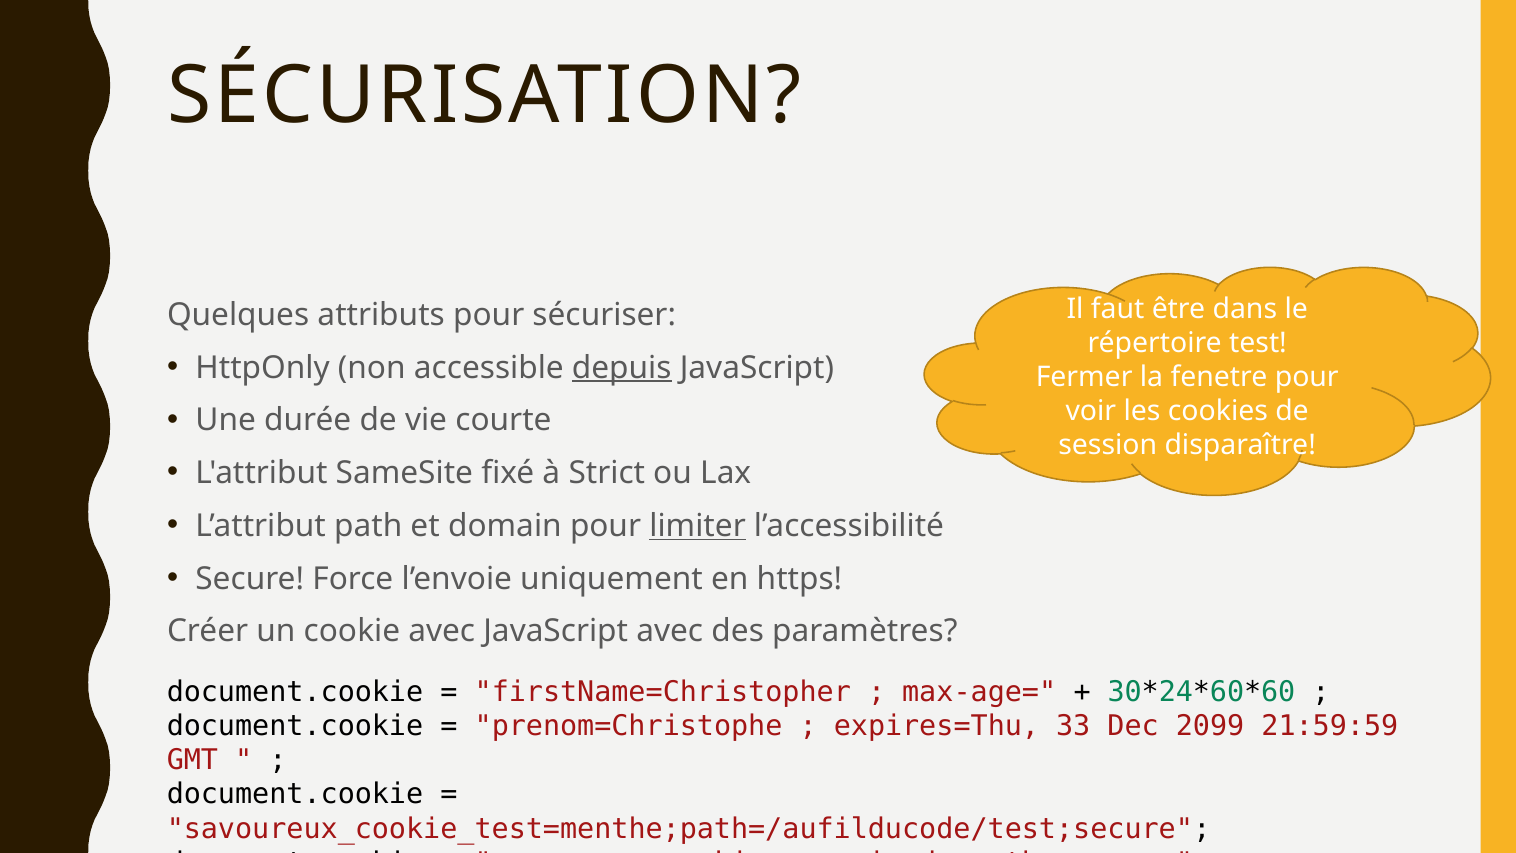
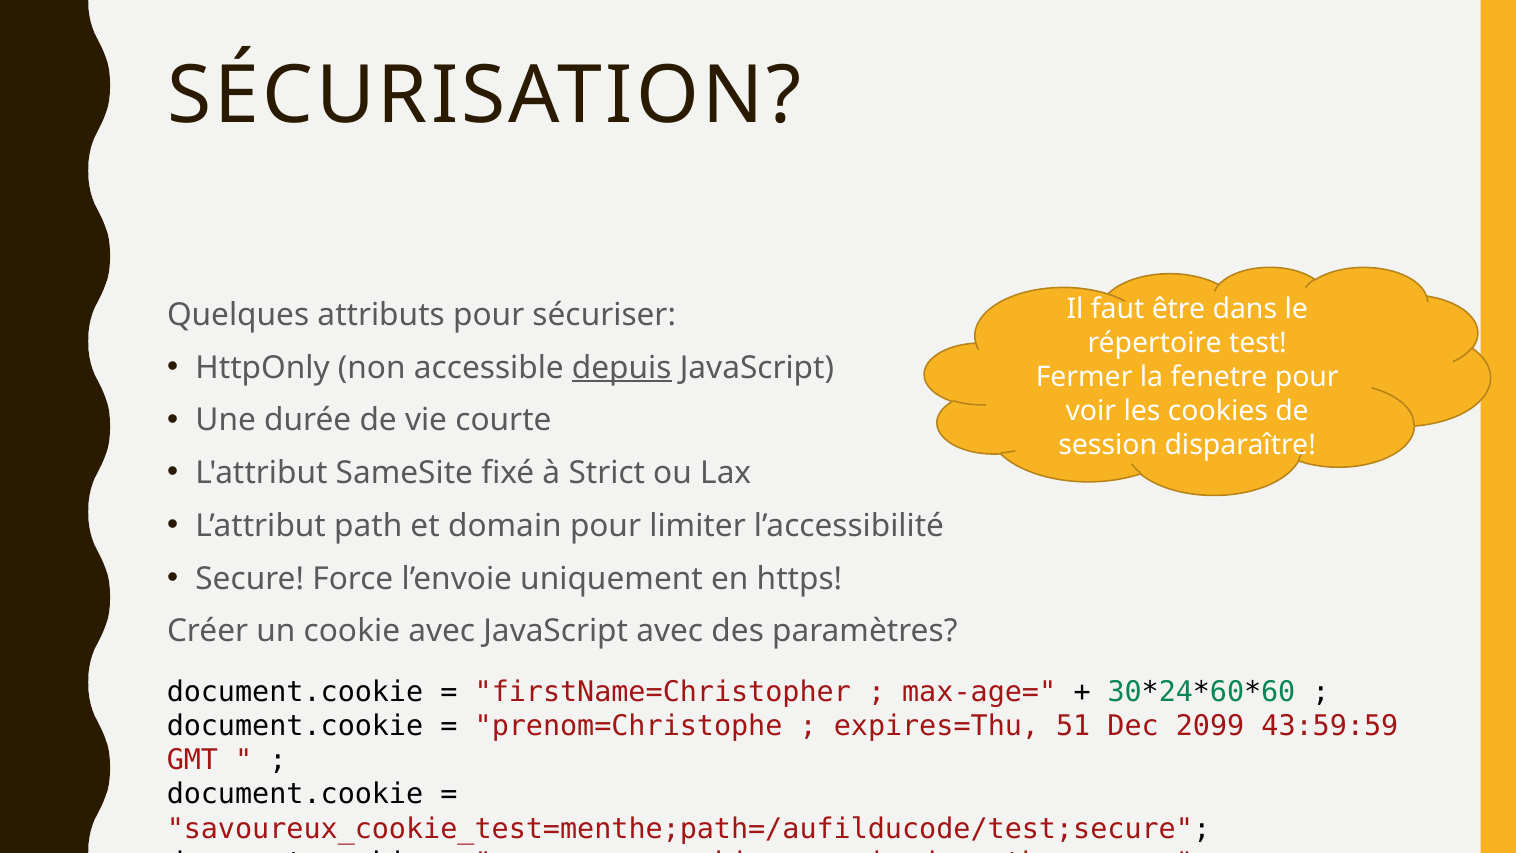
limiter underline: present -> none
33: 33 -> 51
21:59:59: 21:59:59 -> 43:59:59
